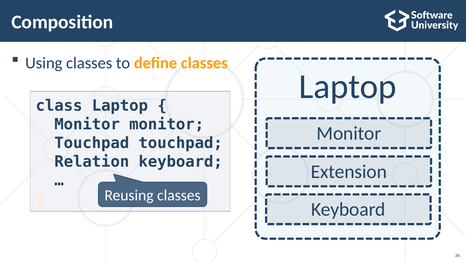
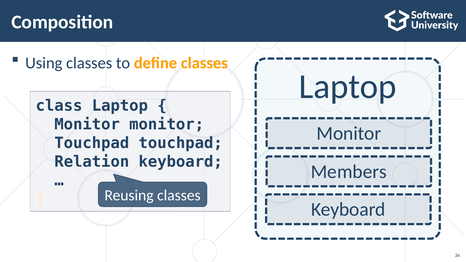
Extension: Extension -> Members
